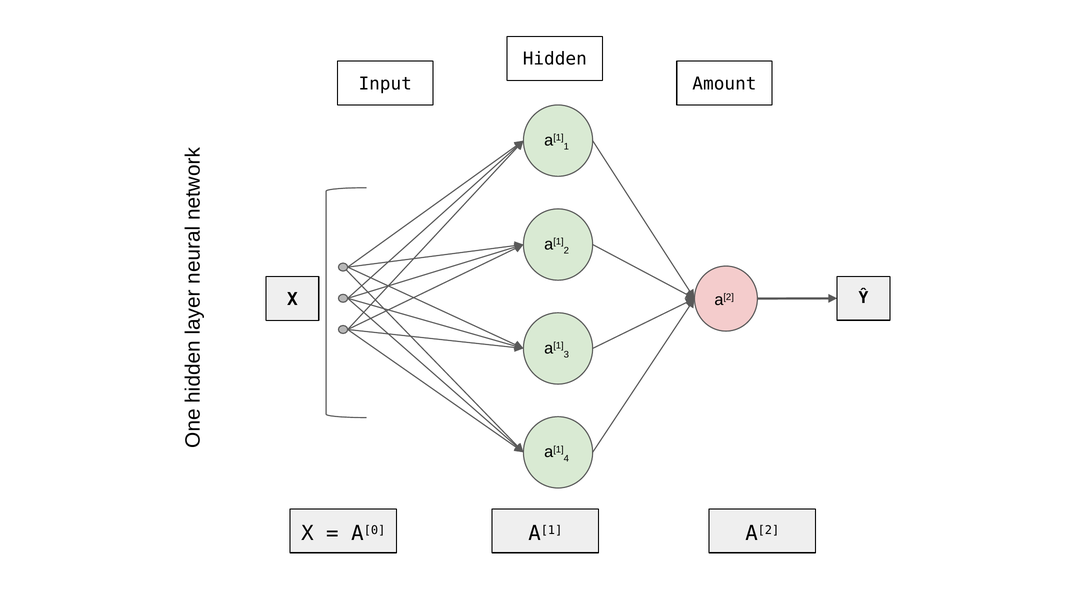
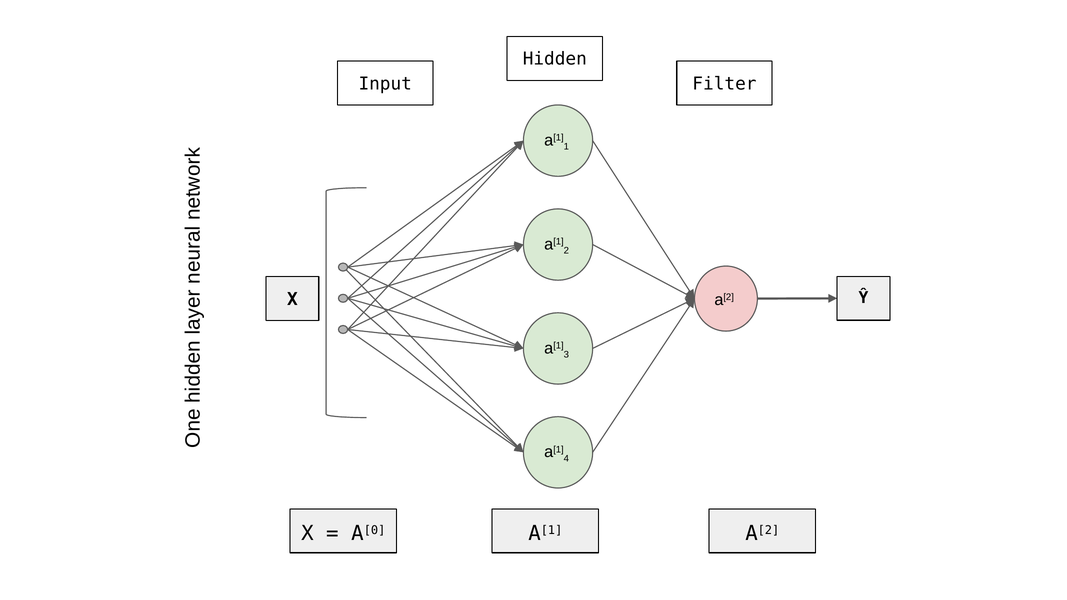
Amount: Amount -> Filter
